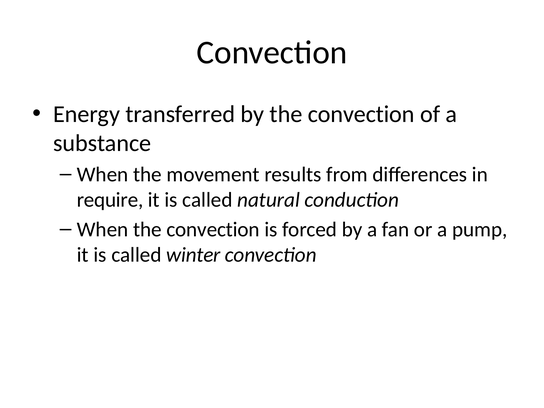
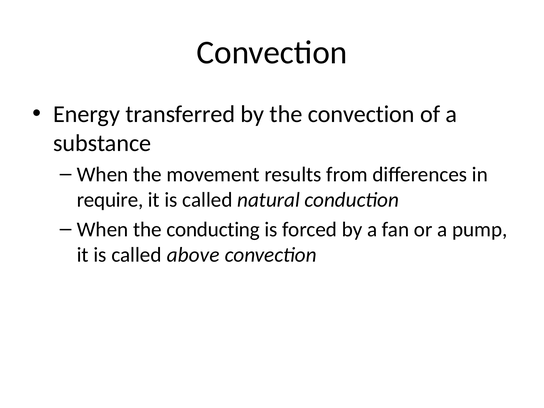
When the convection: convection -> conducting
winter: winter -> above
